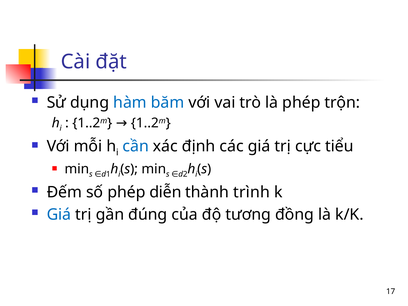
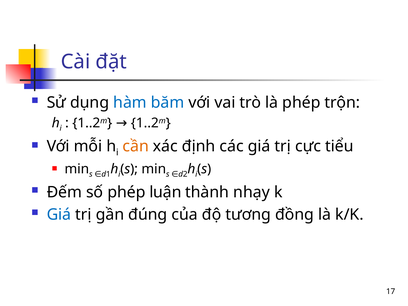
cần colour: blue -> orange
diễn: diễn -> luận
trình: trình -> nhạy
